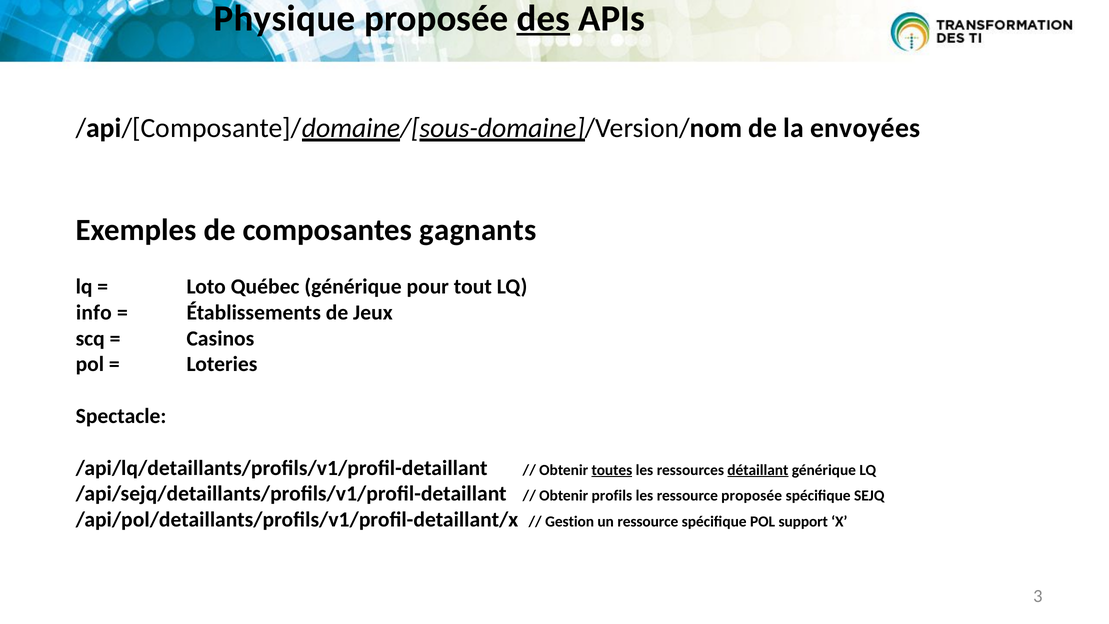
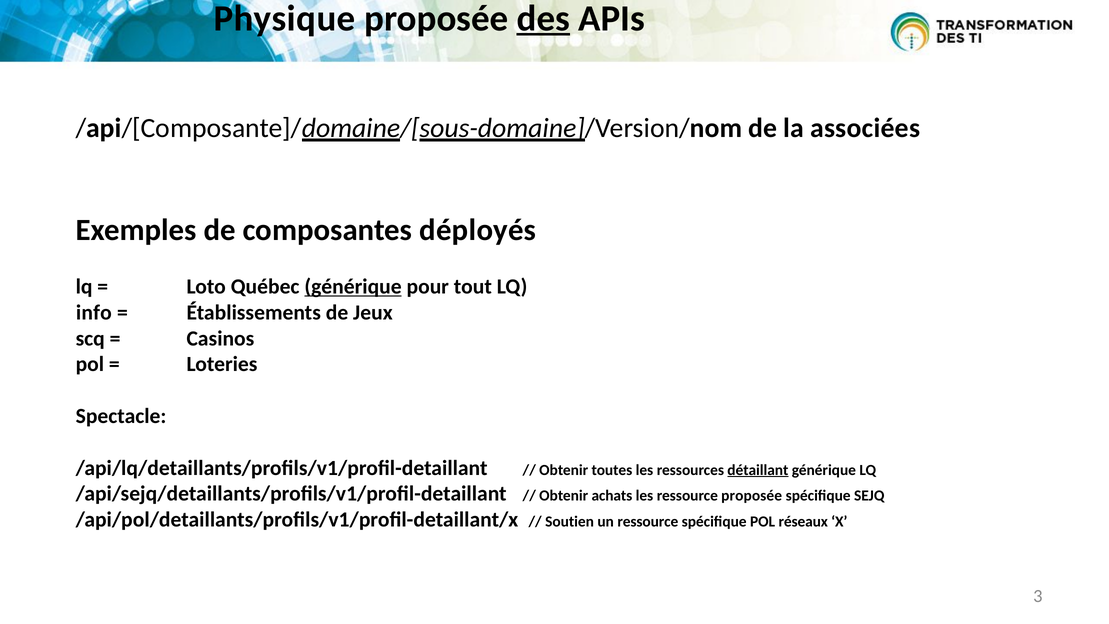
envoyées: envoyées -> associées
gagnants: gagnants -> déployés
générique at (353, 287) underline: none -> present
toutes underline: present -> none
profils: profils -> achats
Gestion: Gestion -> Soutien
support: support -> réseaux
